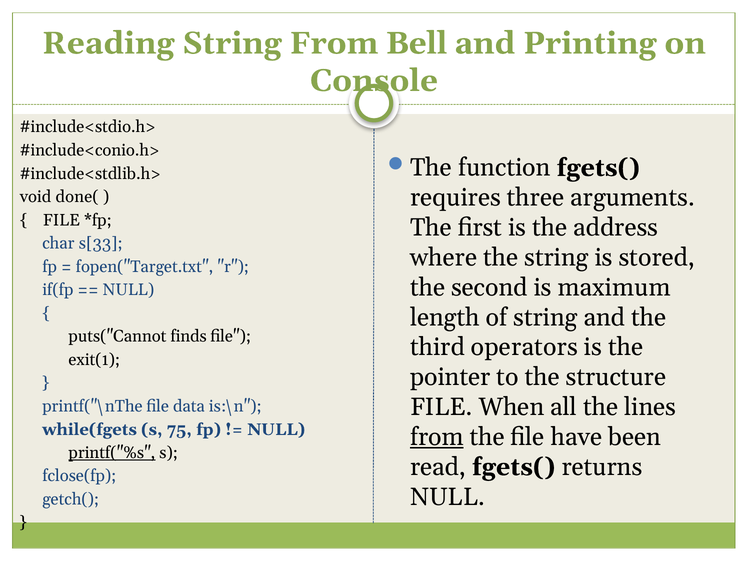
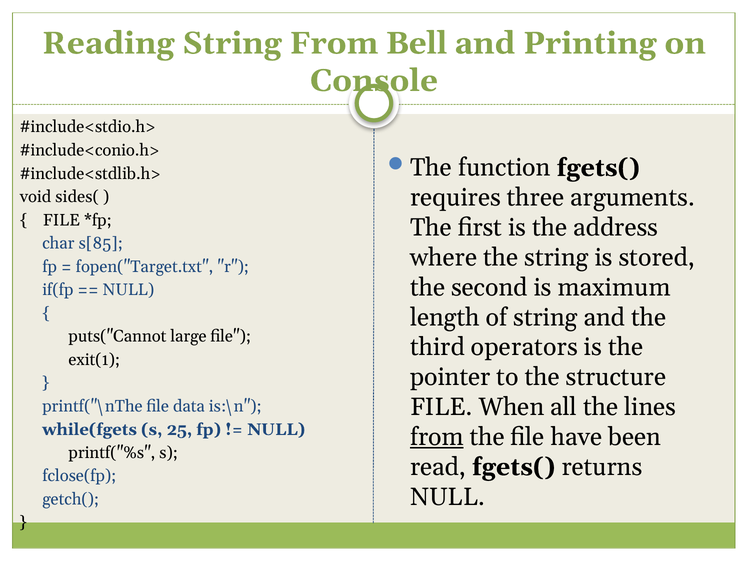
done(: done( -> sides(
s[33: s[33 -> s[85
finds: finds -> large
75: 75 -> 25
printf("%s underline: present -> none
